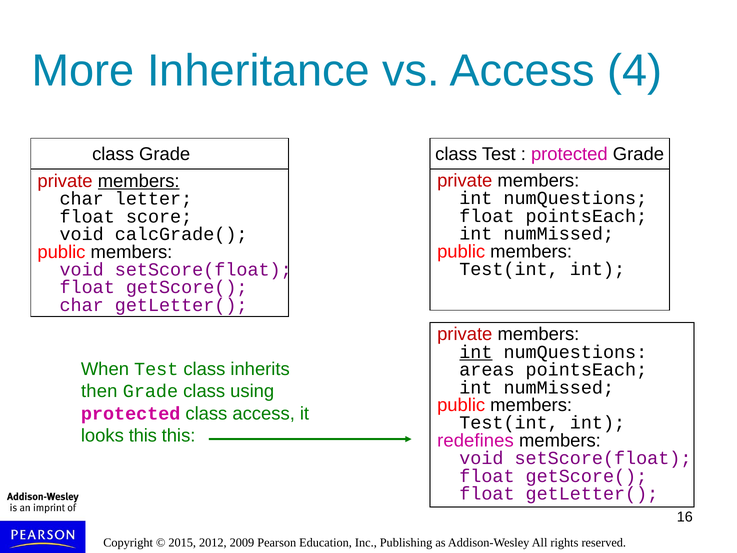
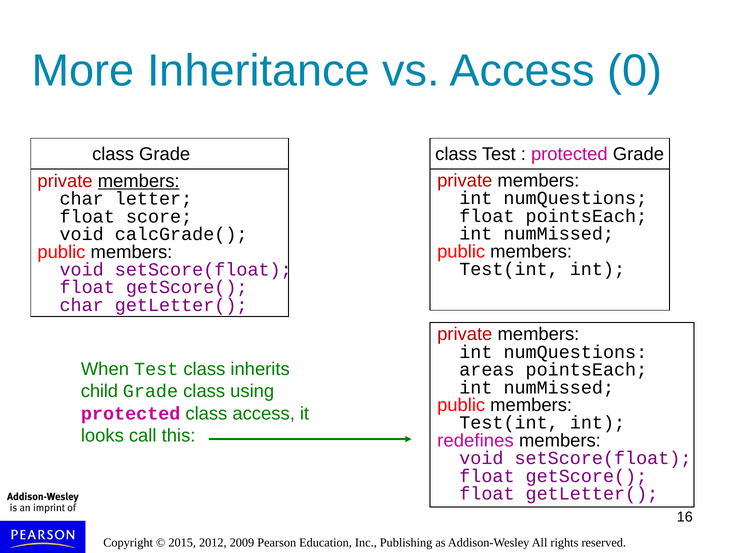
4: 4 -> 0
int at (476, 352) underline: present -> none
then: then -> child
looks this: this -> call
